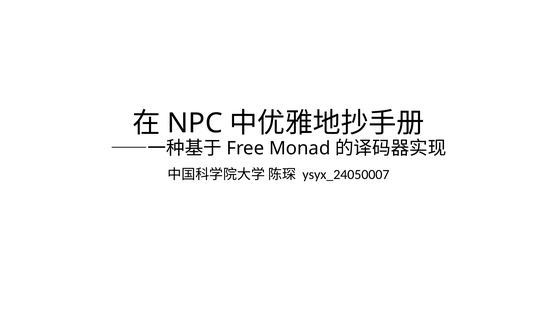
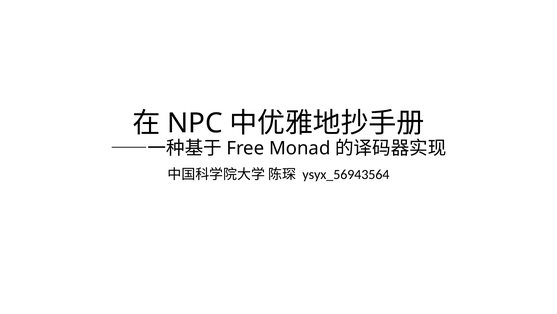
ysyx_24050007: ysyx_24050007 -> ysyx_56943564
